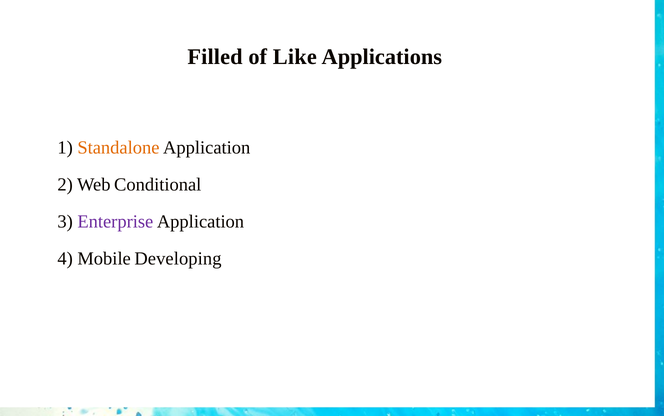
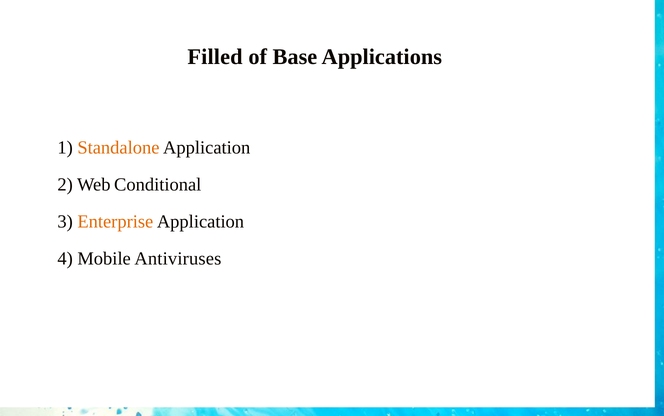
Like: Like -> Base
Enterprise colour: purple -> orange
Developing: Developing -> Antiviruses
